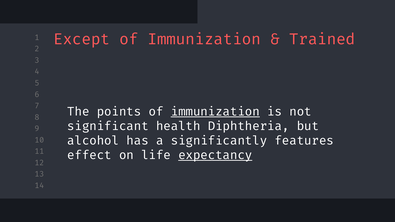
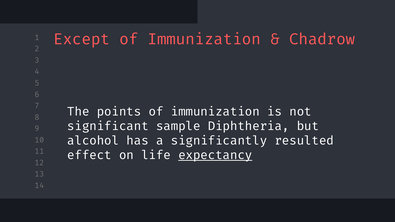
Trained: Trained -> Chadrow
immunization at (215, 112) underline: present -> none
health: health -> sample
features: features -> resulted
